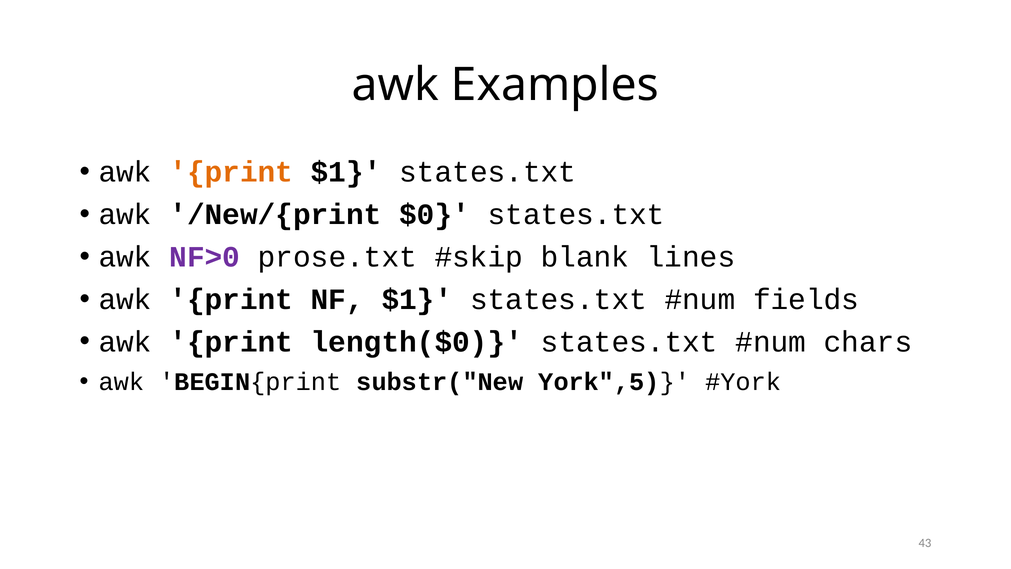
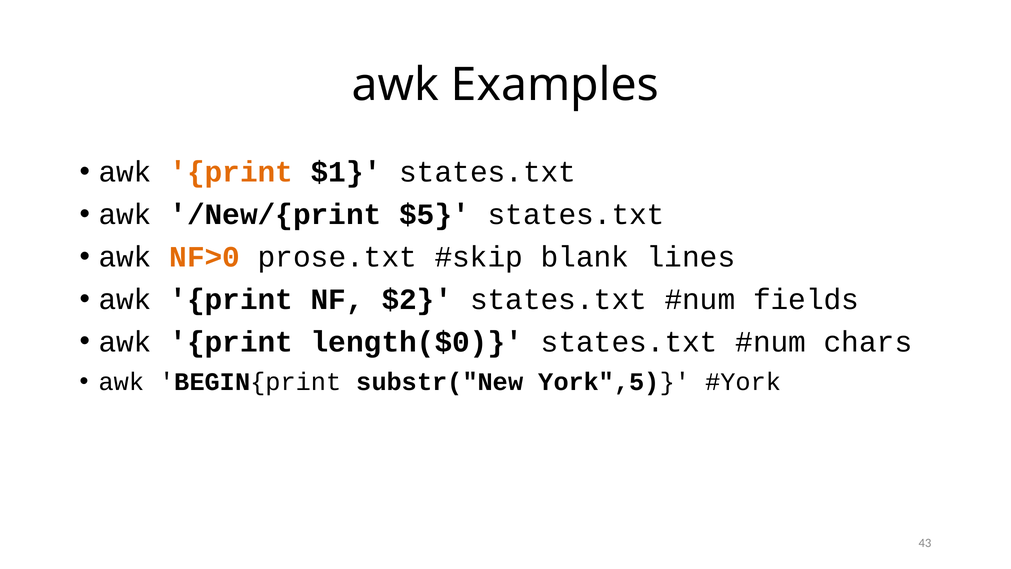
$0: $0 -> $5
NF>0 colour: purple -> orange
NF $1: $1 -> $2
